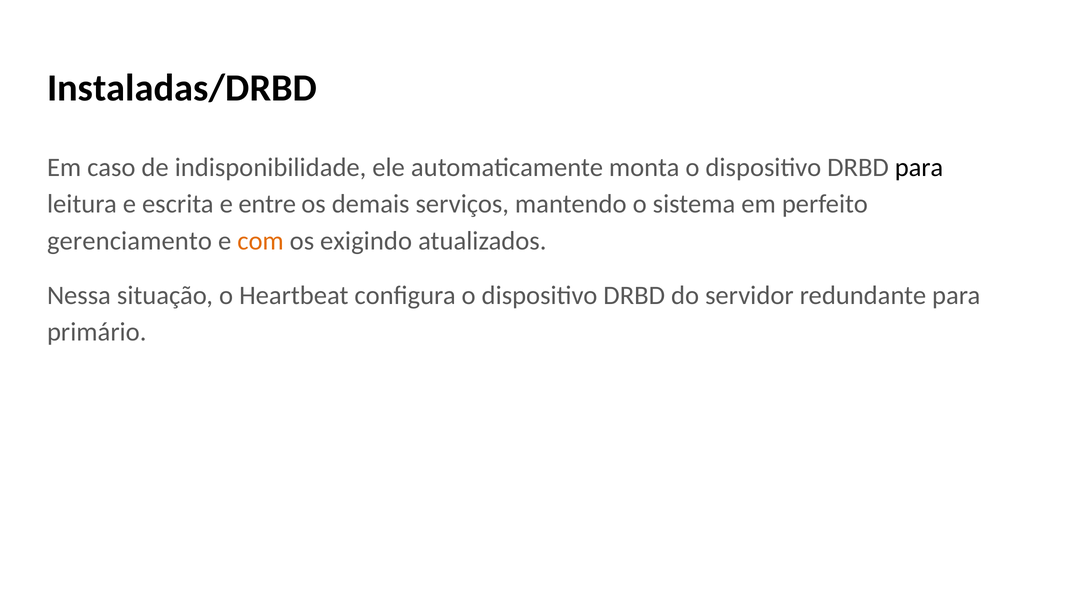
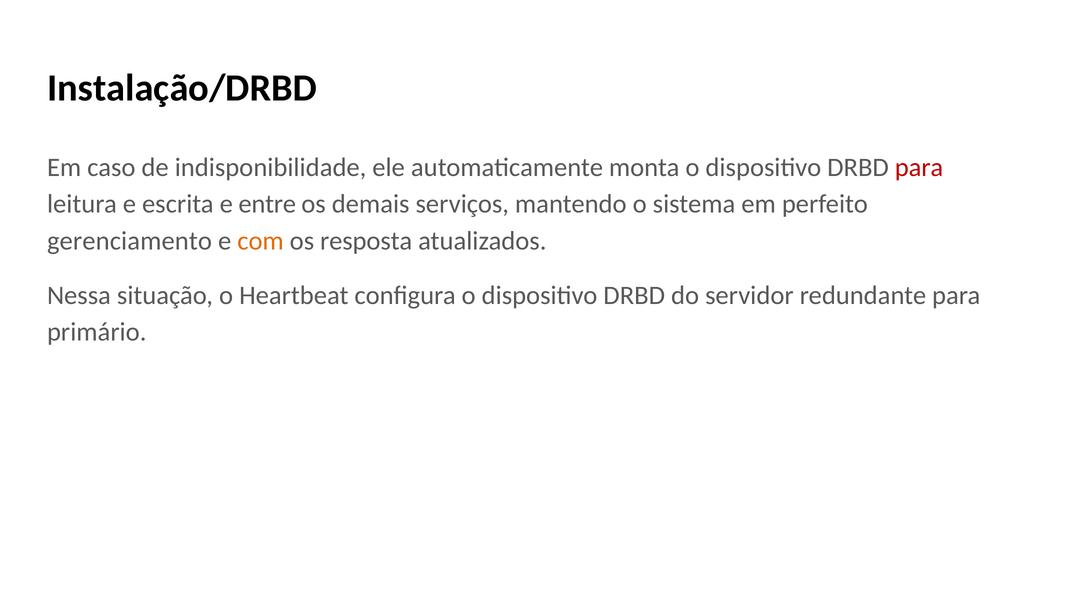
Instaladas/DRBD: Instaladas/DRBD -> Instalação/DRBD
para at (919, 168) colour: black -> red
exigindo: exigindo -> resposta
